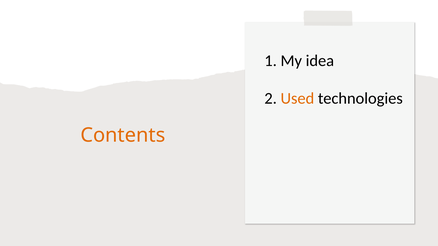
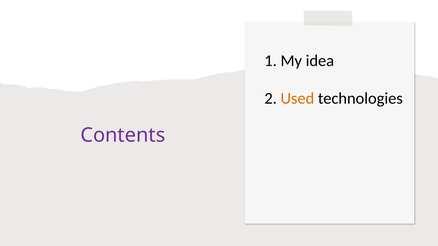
Contents colour: orange -> purple
